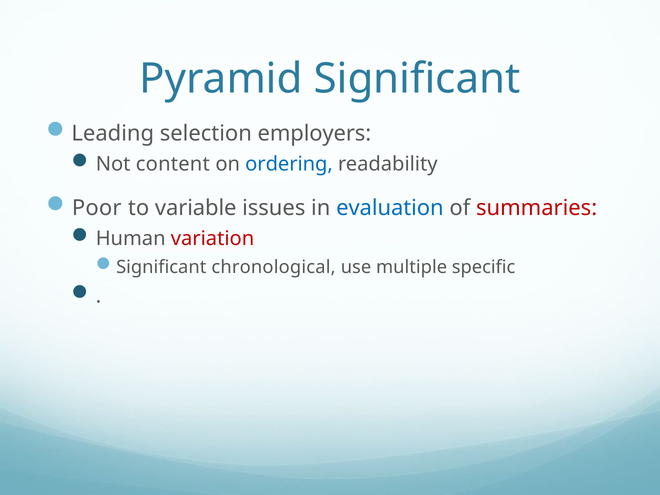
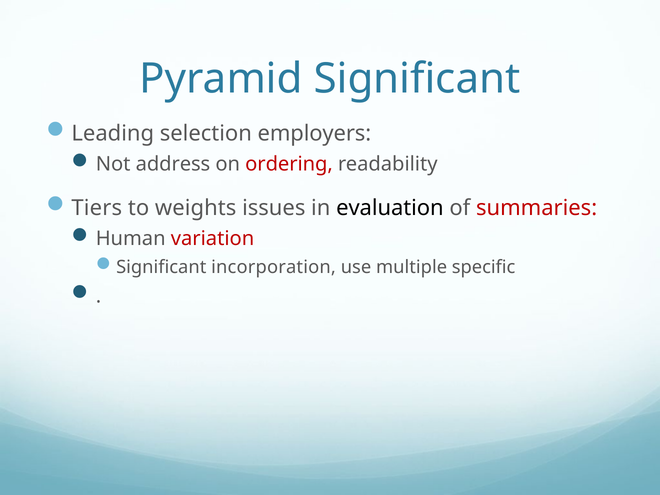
content: content -> address
ordering colour: blue -> red
Poor: Poor -> Tiers
variable: variable -> weights
evaluation colour: blue -> black
chronological: chronological -> incorporation
